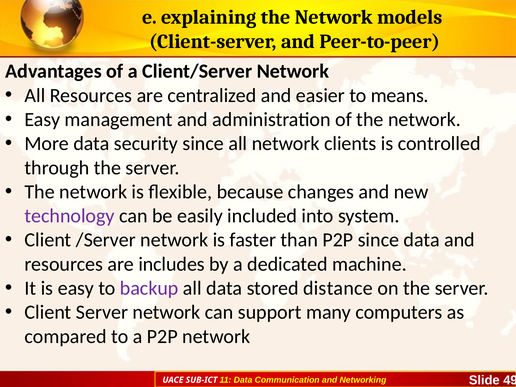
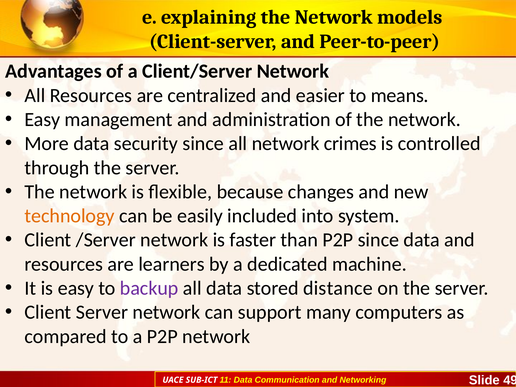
clients: clients -> crimes
technology colour: purple -> orange
includes: includes -> learners
